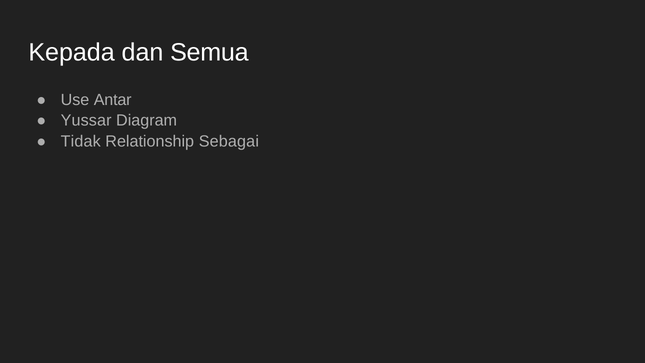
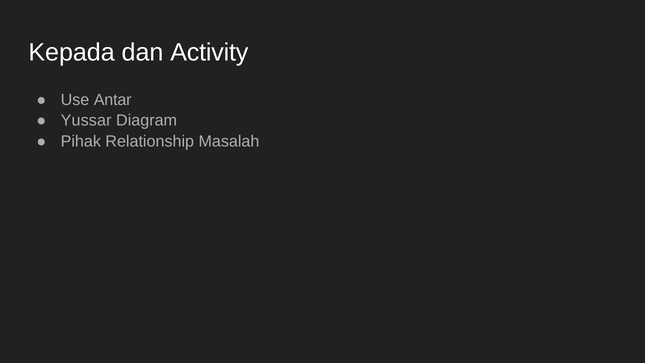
Semua: Semua -> Activity
Tidak: Tidak -> Pihak
Sebagai: Sebagai -> Masalah
